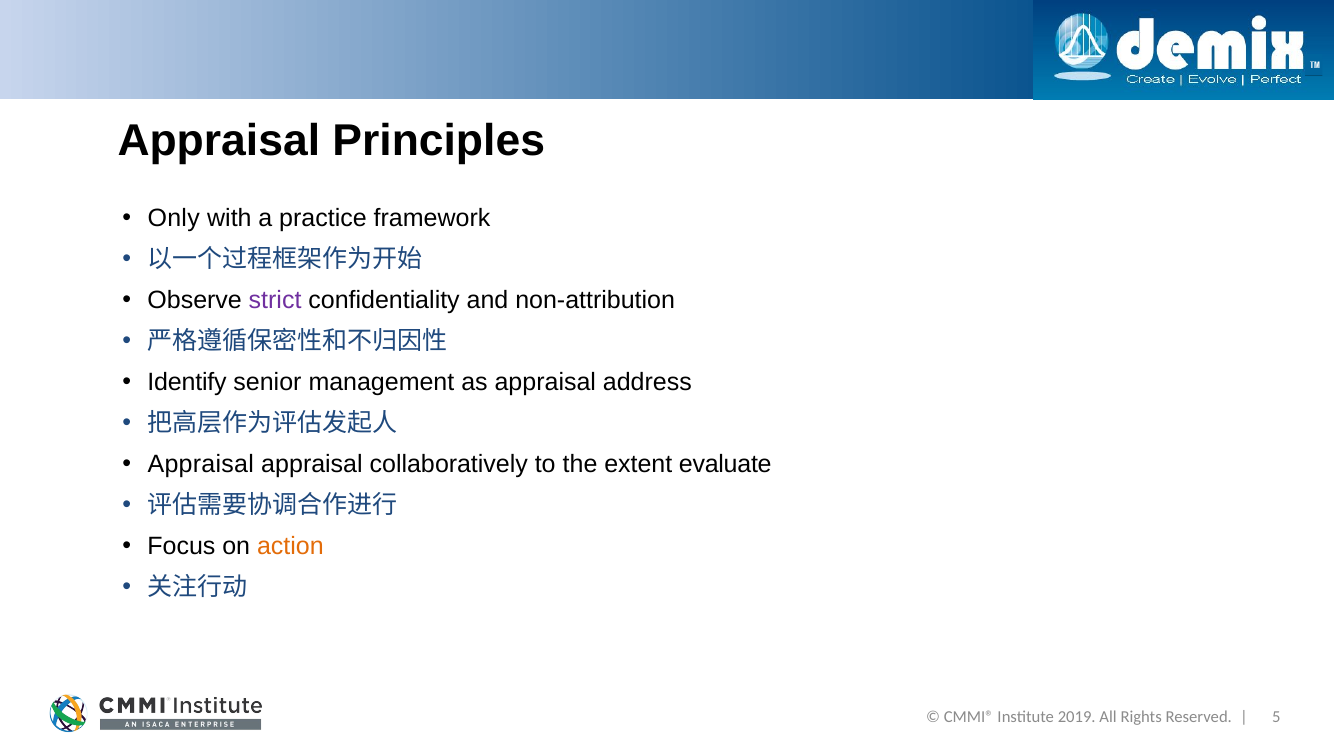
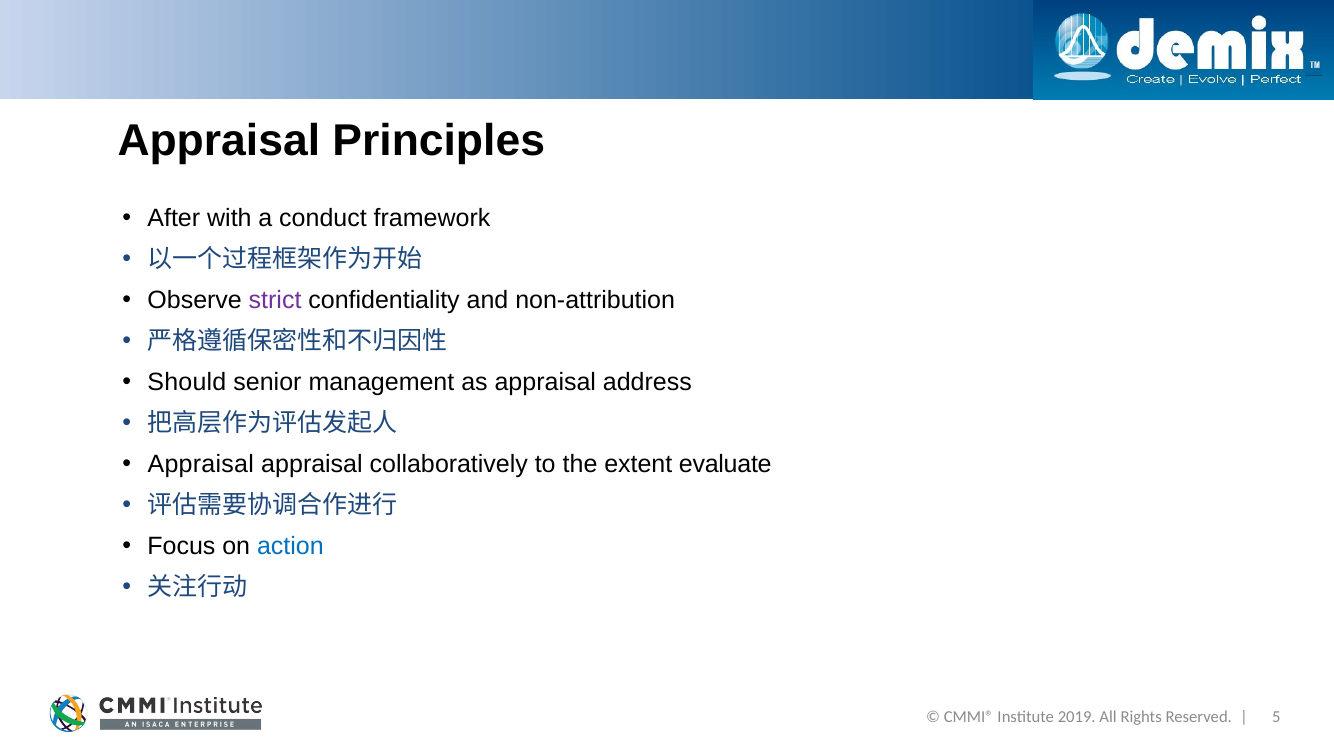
Only: Only -> After
practice: practice -> conduct
Identify: Identify -> Should
action colour: orange -> blue
